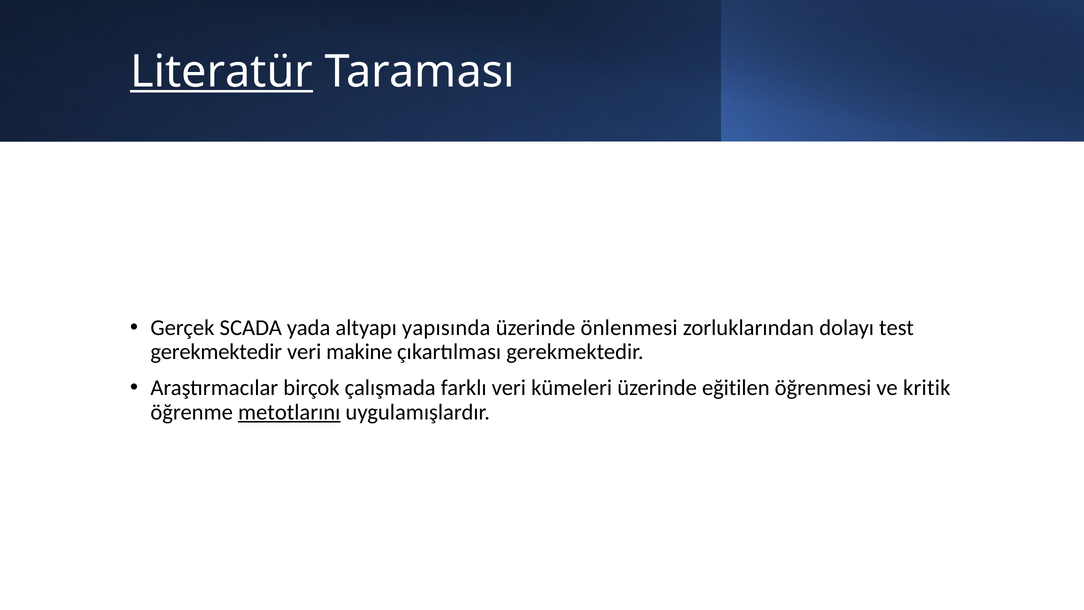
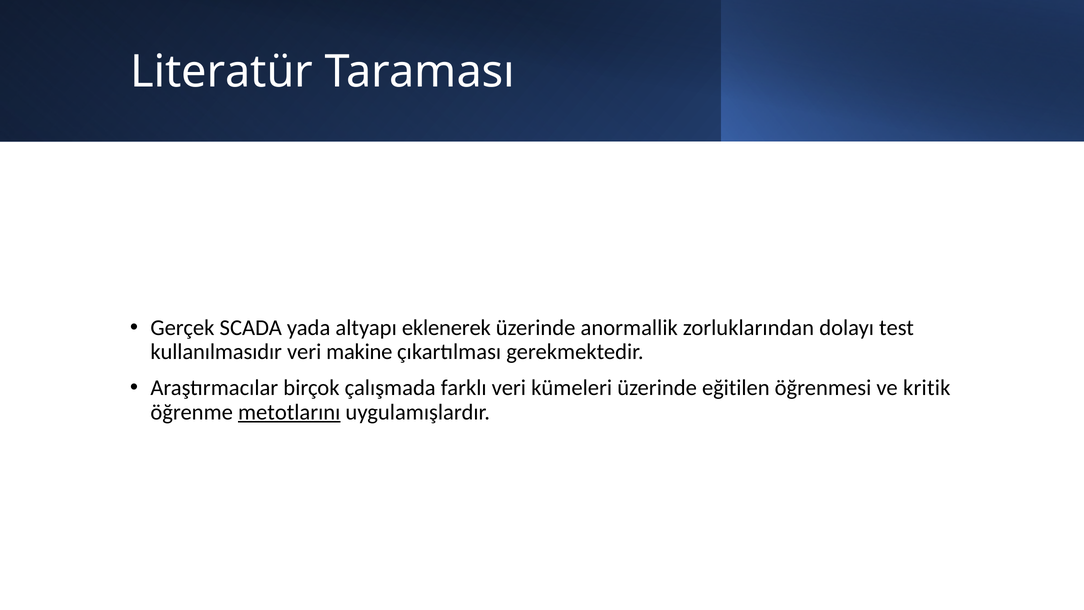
Literatür underline: present -> none
yapısında: yapısında -> eklenerek
önlenmesi: önlenmesi -> anormallik
gerekmektedir at (216, 352): gerekmektedir -> kullanılmasıdır
